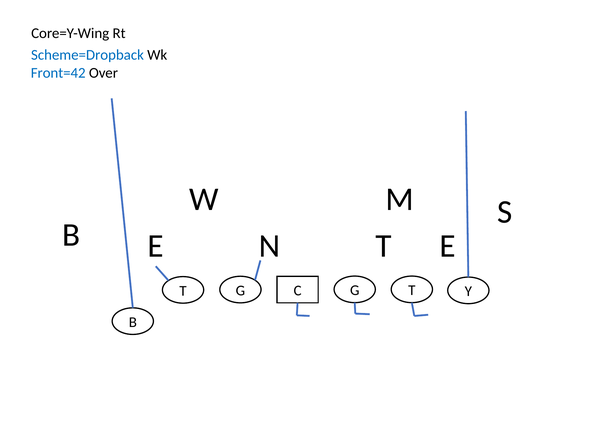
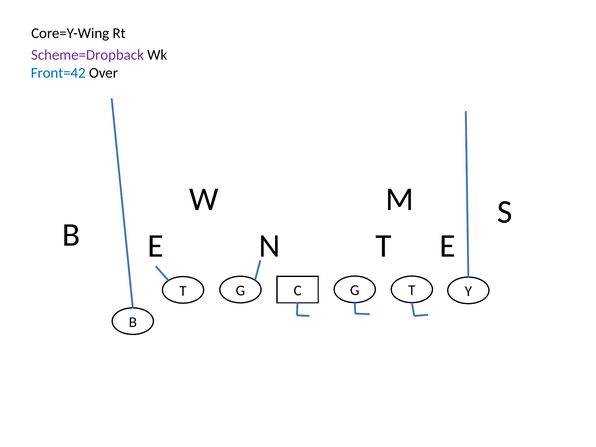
Scheme=Dropback colour: blue -> purple
